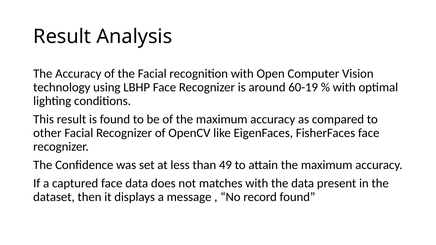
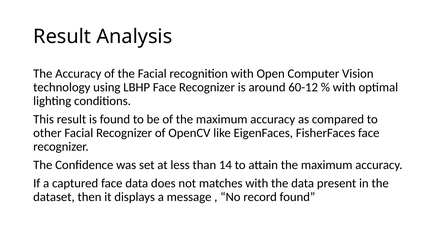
60-19: 60-19 -> 60-12
49: 49 -> 14
